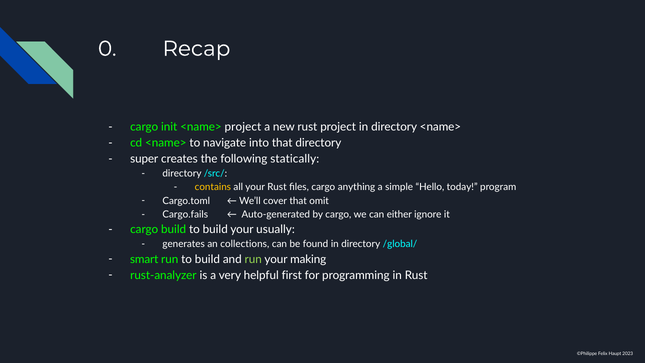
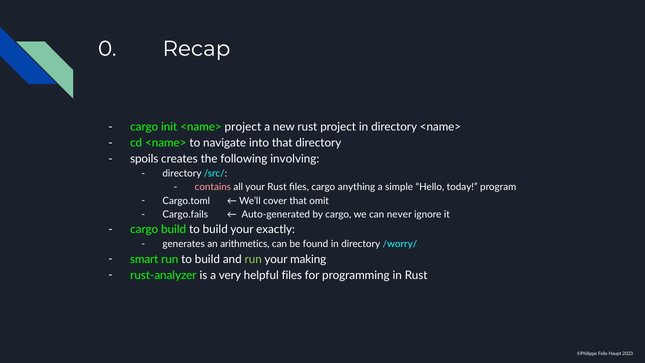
super: super -> spoils
statically: statically -> involving
contains colour: yellow -> pink
either: either -> never
usually: usually -> exactly
collections: collections -> arithmetics
/global/: /global/ -> /worry/
helpful first: first -> files
